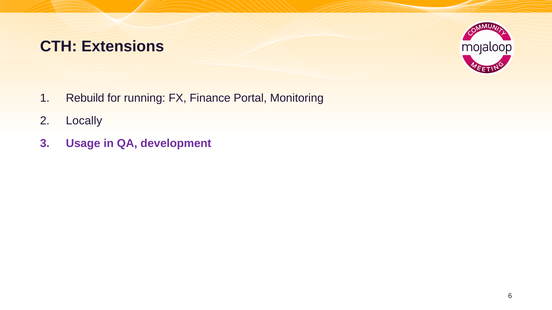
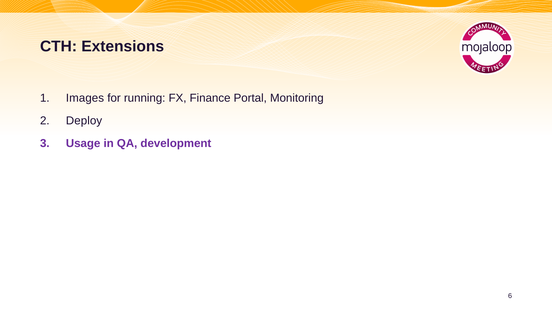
Rebuild: Rebuild -> Images
Locally: Locally -> Deploy
